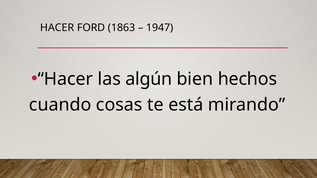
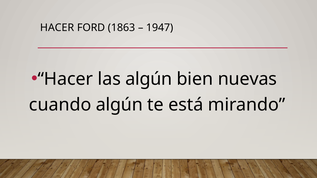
hechos: hechos -> nuevas
cuando cosas: cosas -> algún
